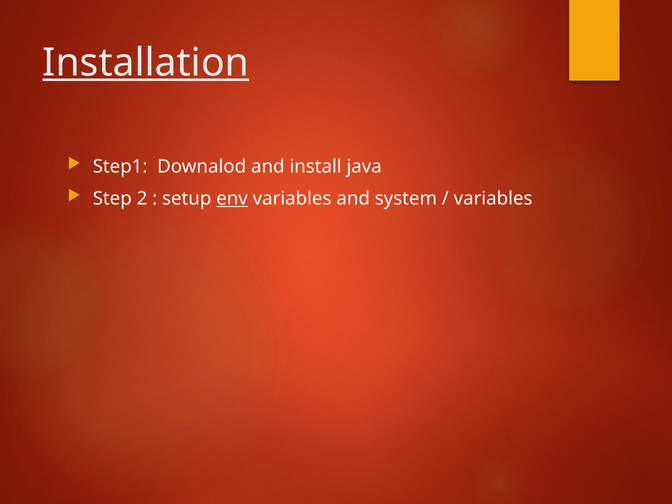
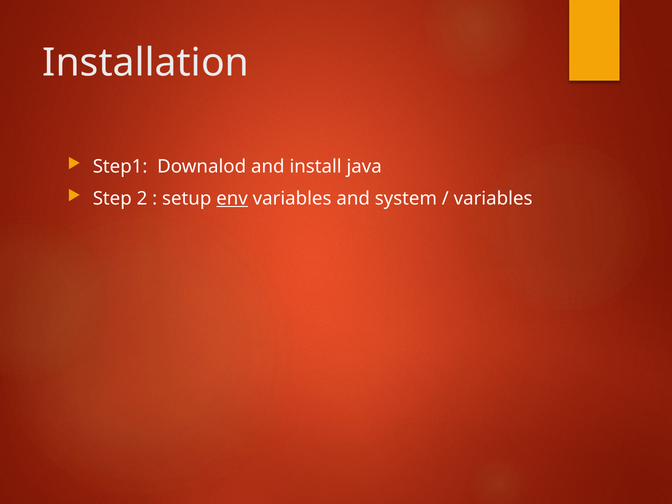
Installation underline: present -> none
